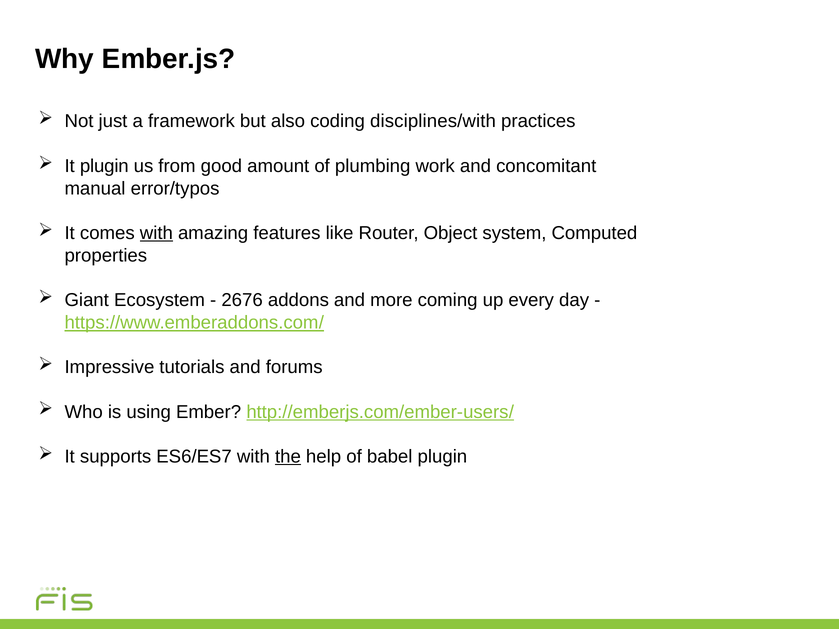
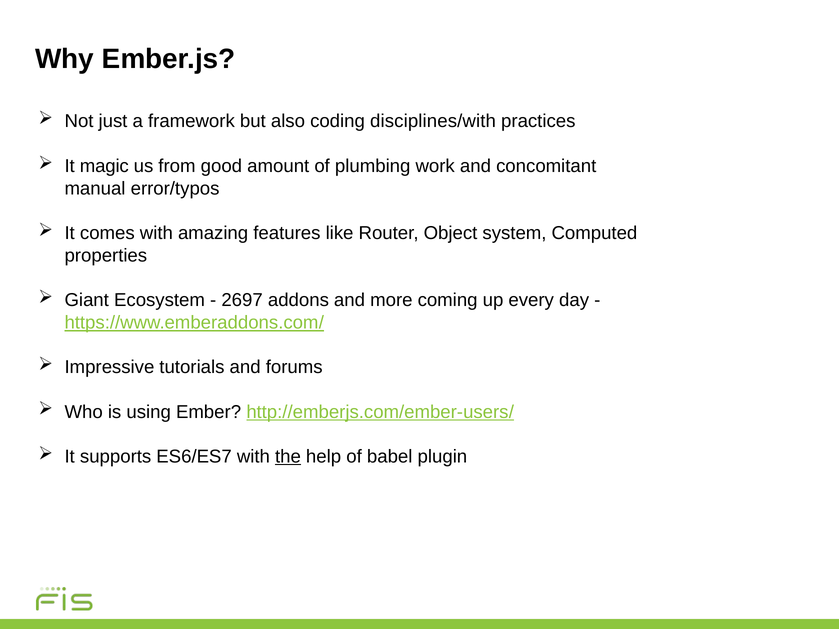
It plugin: plugin -> magic
with at (156, 233) underline: present -> none
2676: 2676 -> 2697
